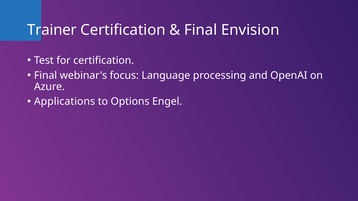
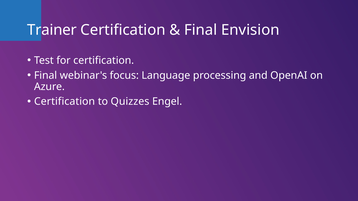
Applications at (65, 102): Applications -> Certification
Options: Options -> Quizzes
